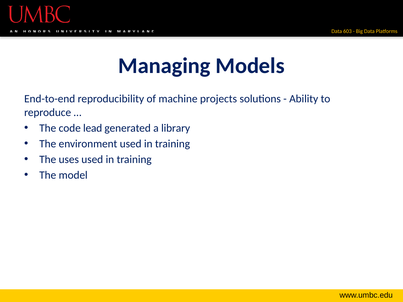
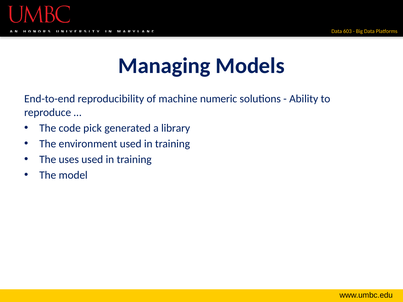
projects: projects -> numeric
lead: lead -> pick
